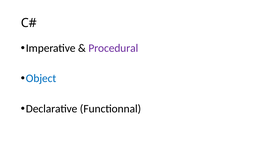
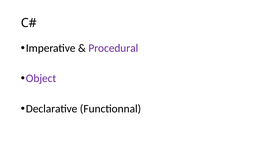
Object colour: blue -> purple
